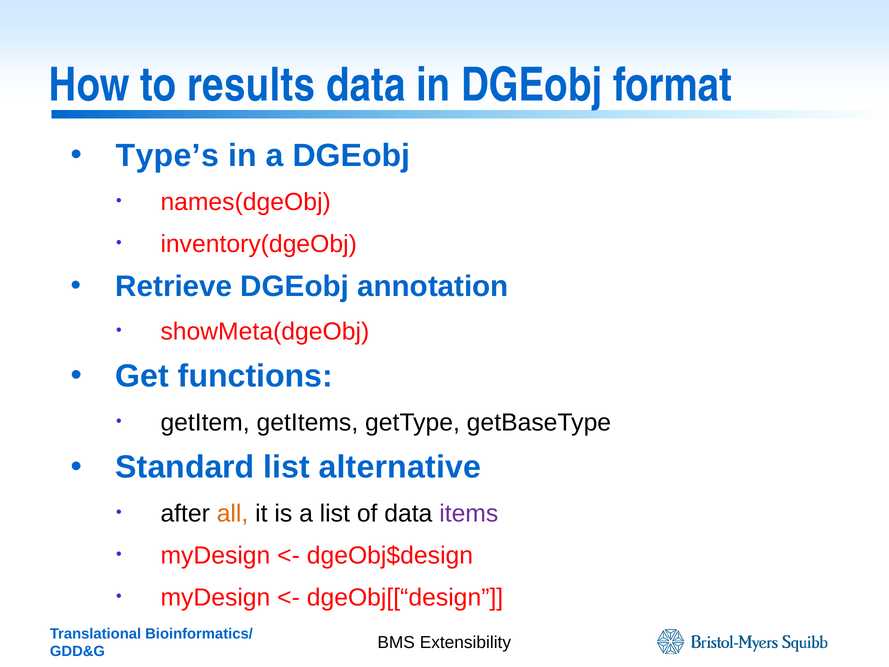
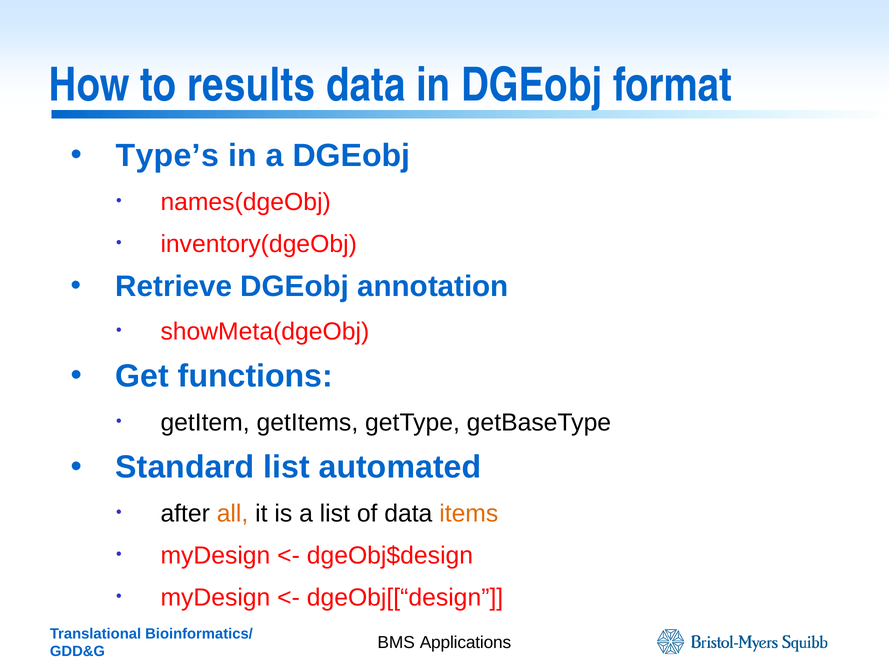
alternative: alternative -> automated
items colour: purple -> orange
Extensibility: Extensibility -> Applications
